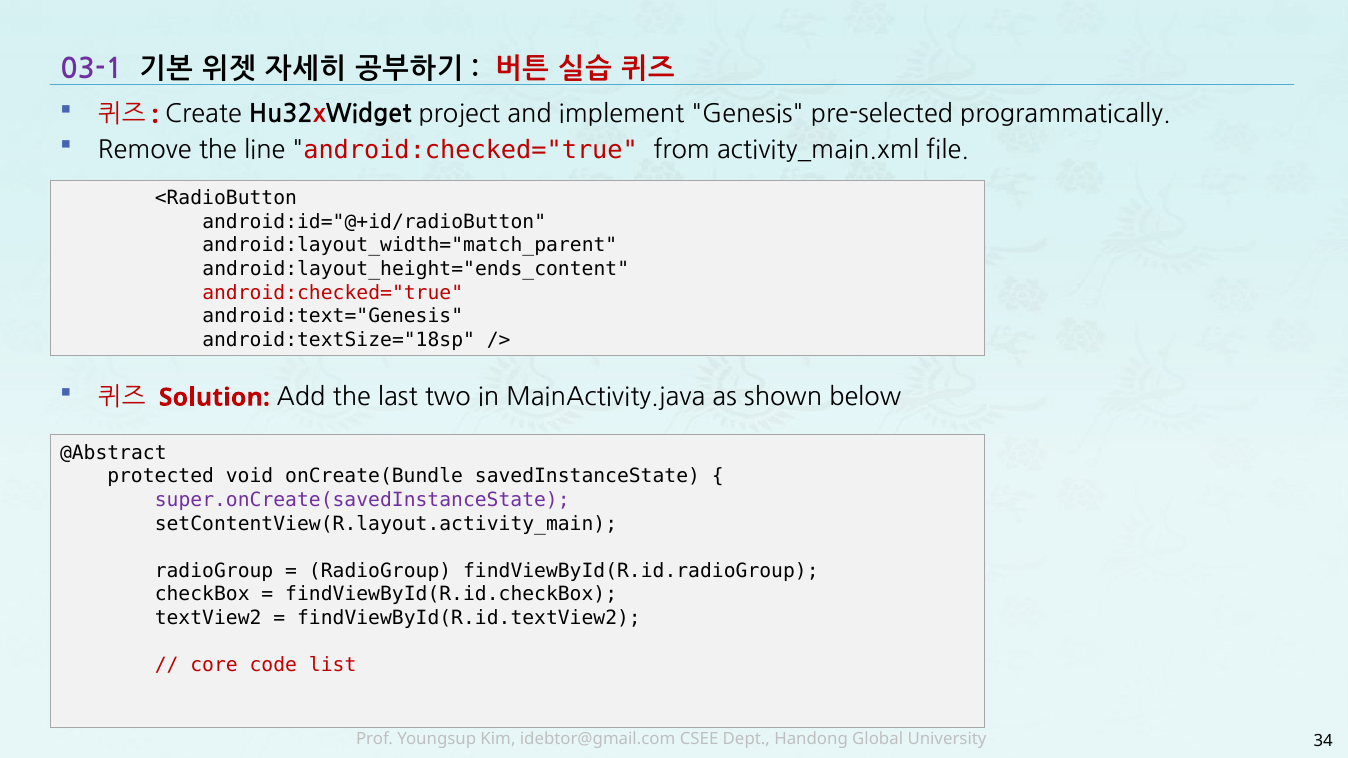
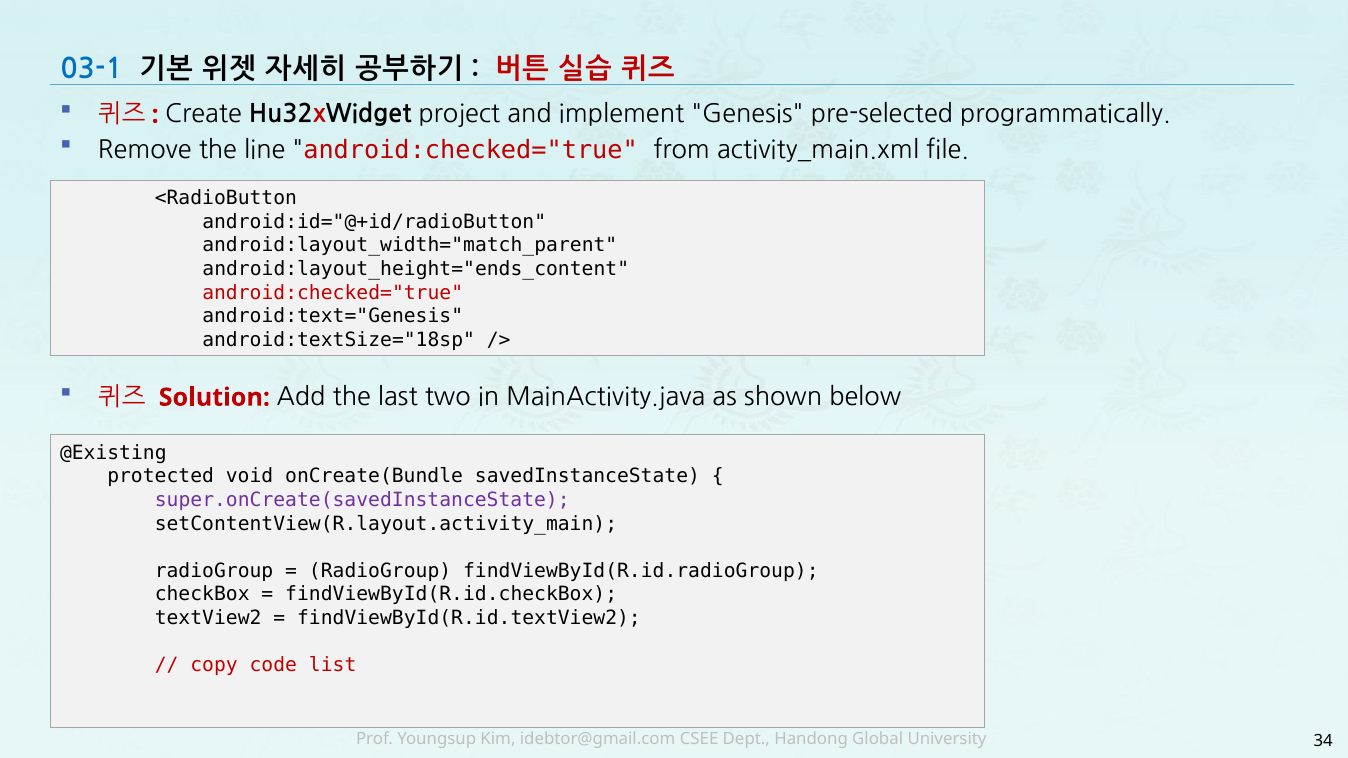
03-1 colour: purple -> blue
@Abstract: @Abstract -> @Existing
core: core -> copy
